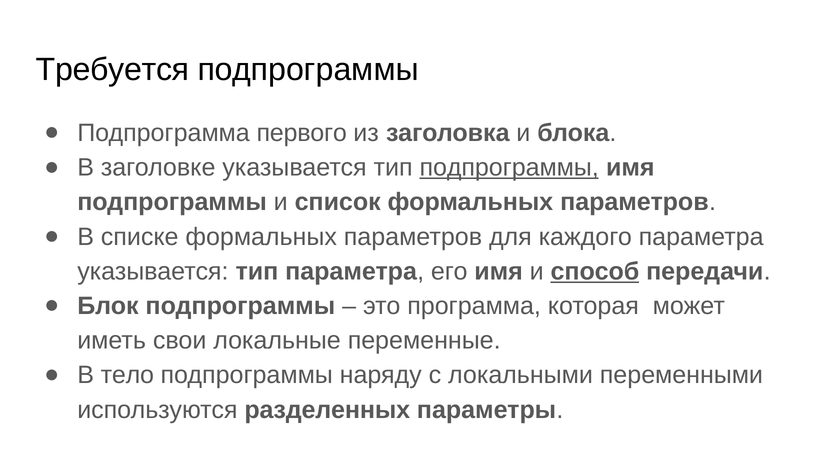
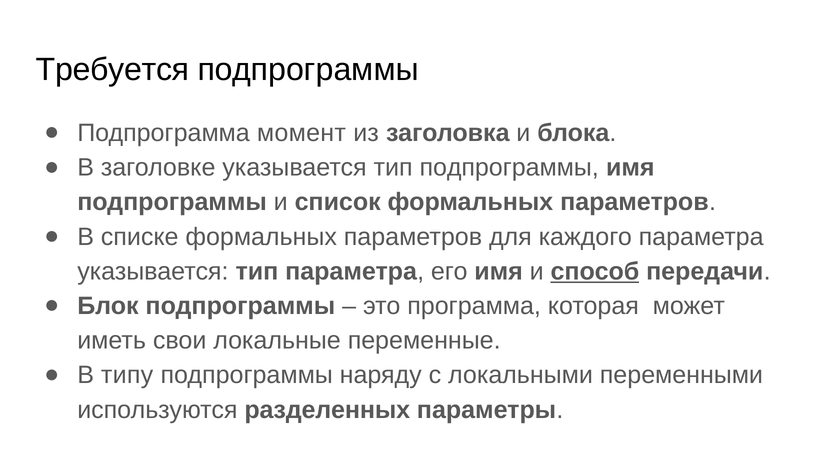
первого: первого -> момент
подпрограммы at (509, 168) underline: present -> none
тело: тело -> типу
